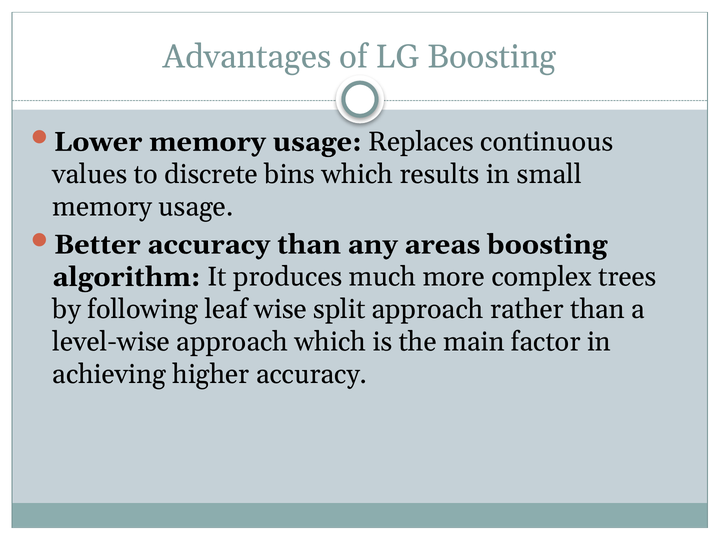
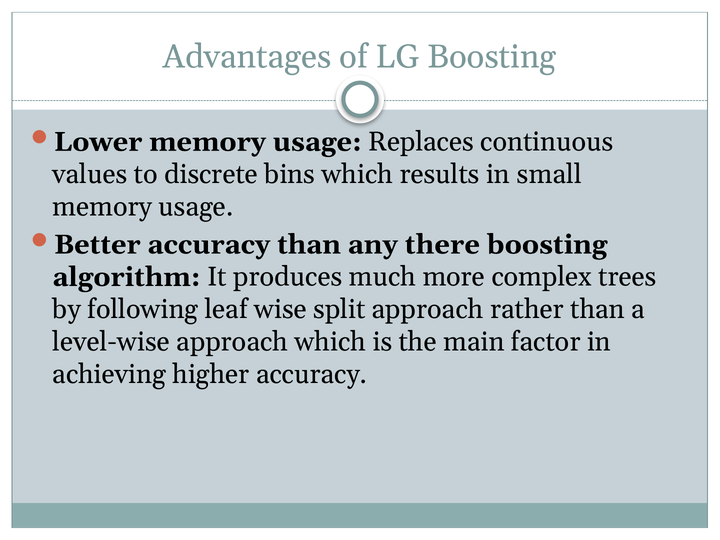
areas: areas -> there
